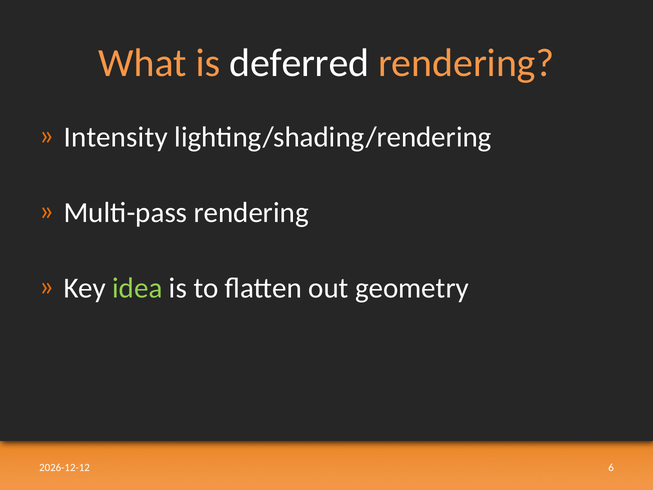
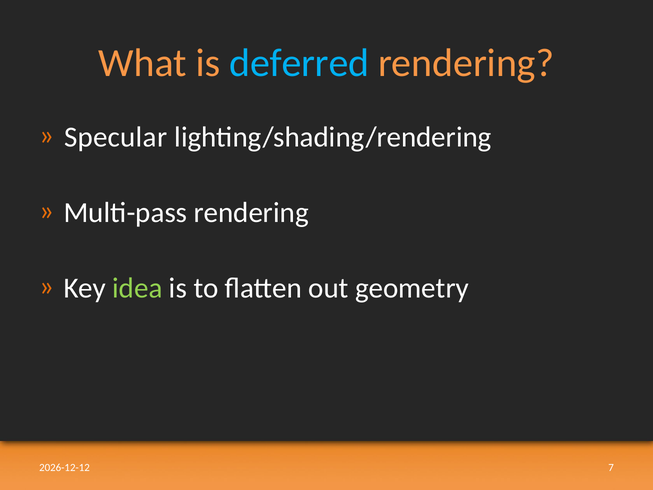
deferred colour: white -> light blue
Intensity: Intensity -> Specular
6: 6 -> 7
